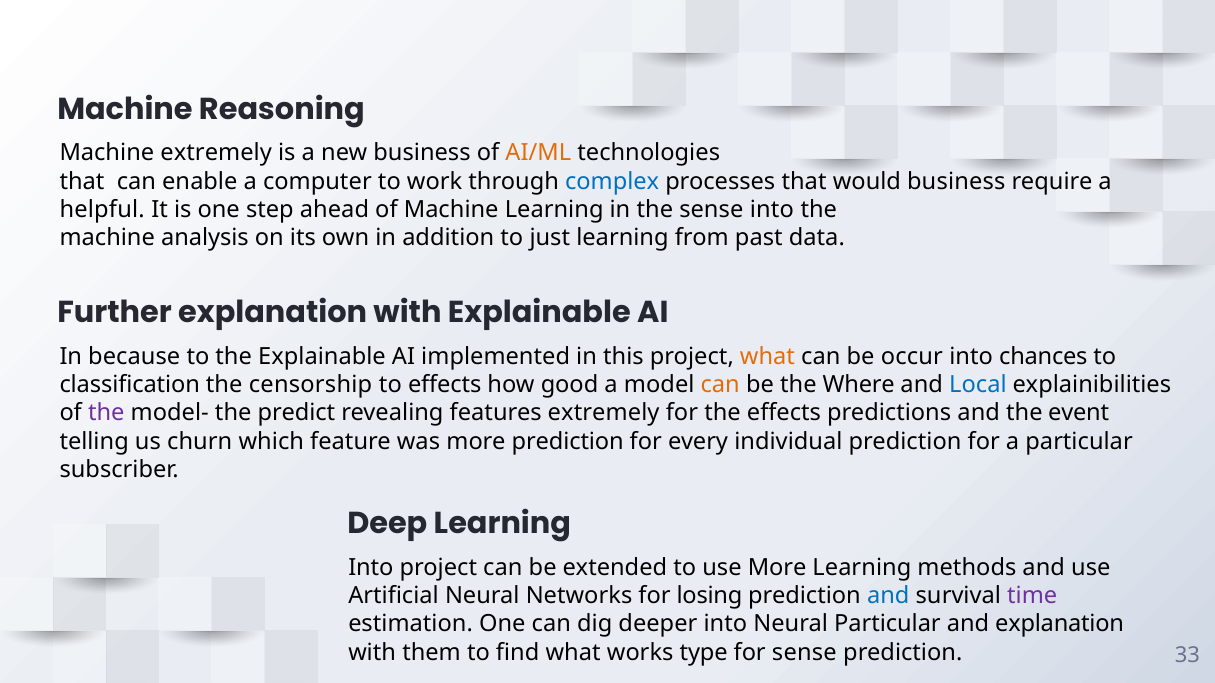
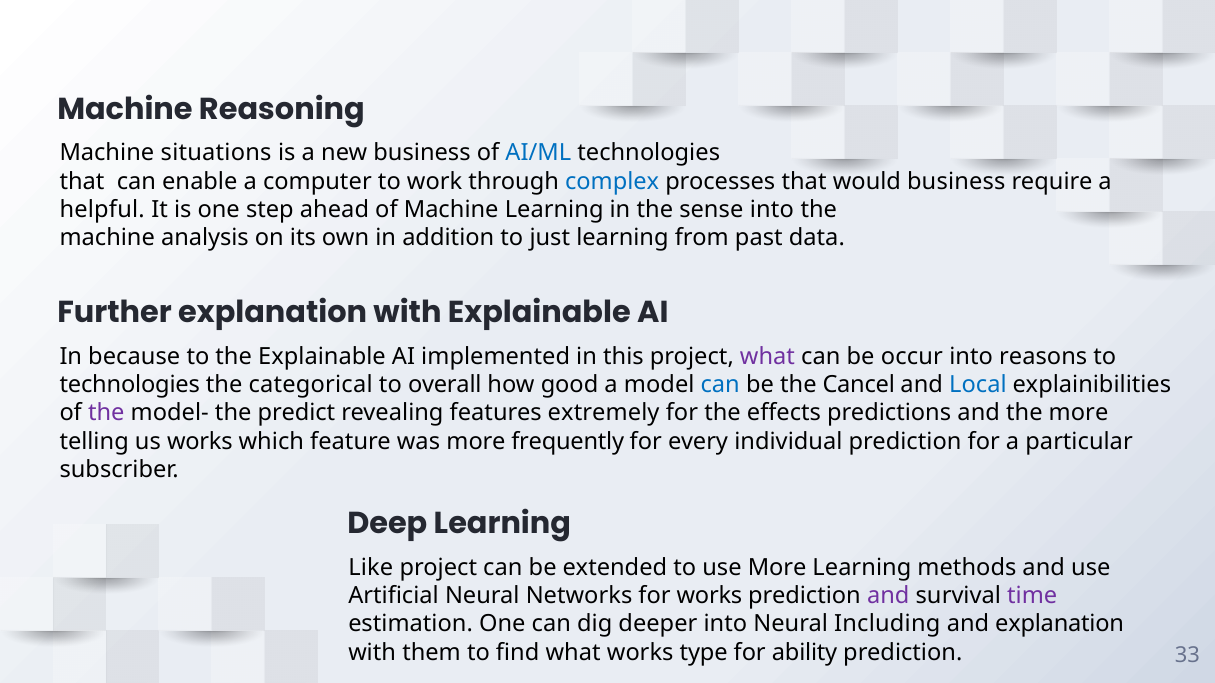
Machine extremely: extremely -> situations
AI/ML colour: orange -> blue
what at (767, 357) colour: orange -> purple
chances: chances -> reasons
classification at (130, 385): classification -> technologies
censorship: censorship -> categorical
to effects: effects -> overall
can at (720, 385) colour: orange -> blue
Where: Where -> Cancel
the event: event -> more
us churn: churn -> works
more prediction: prediction -> frequently
Into at (371, 568): Into -> Like
for losing: losing -> works
and at (888, 596) colour: blue -> purple
Neural Particular: Particular -> Including
for sense: sense -> ability
